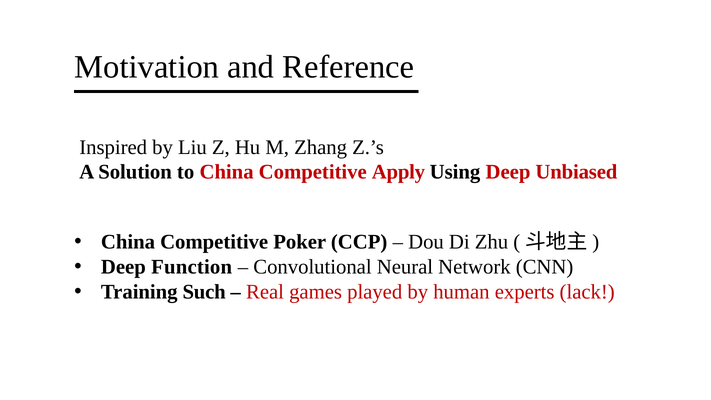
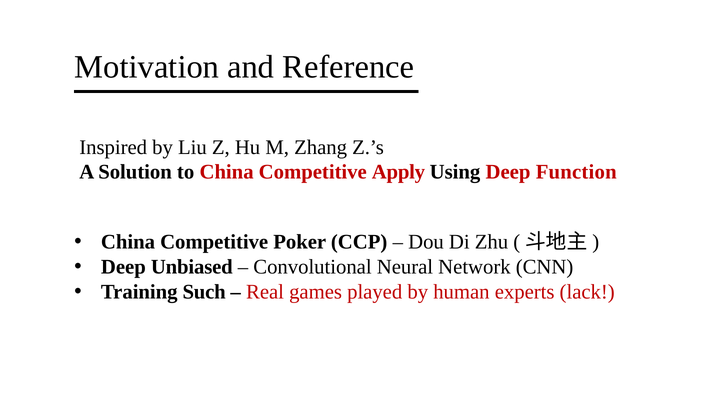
Unbiased: Unbiased -> Function
Function: Function -> Unbiased
